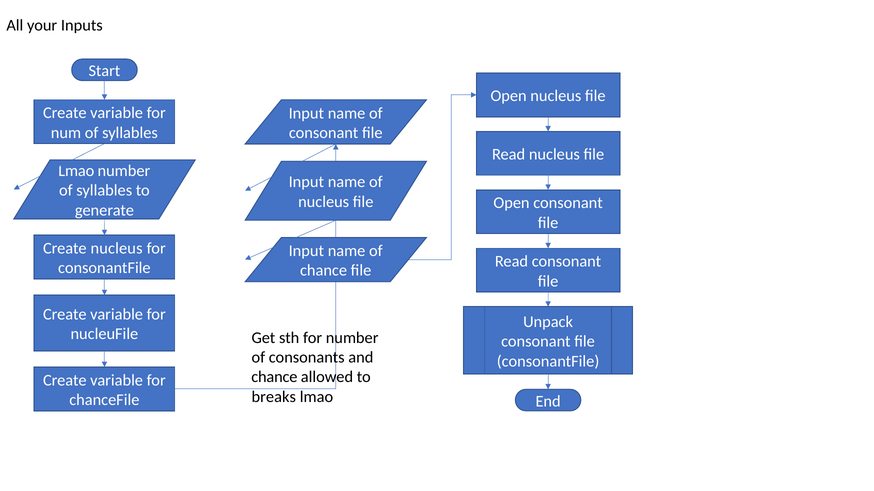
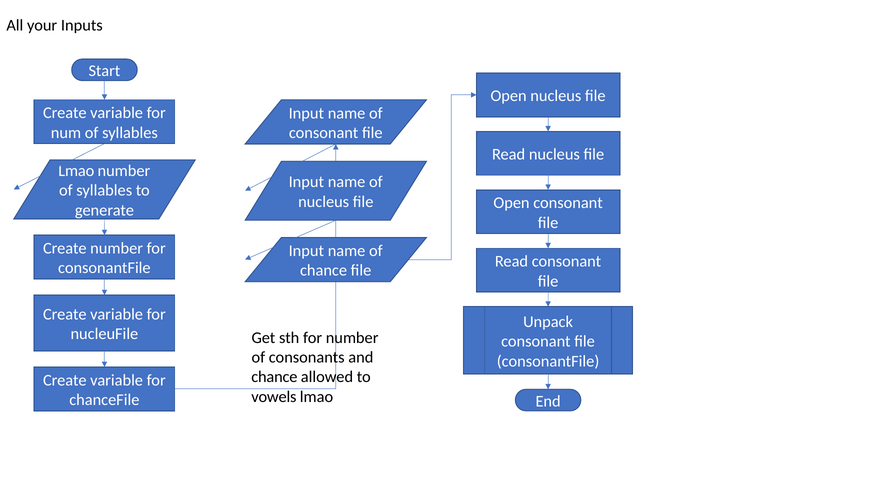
Create nucleus: nucleus -> number
breaks: breaks -> vowels
